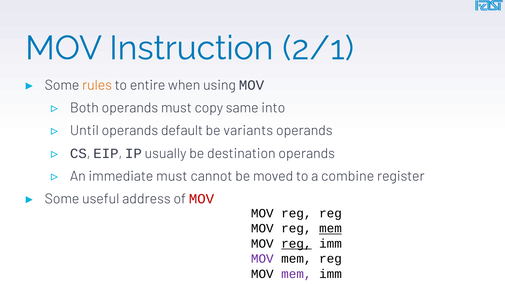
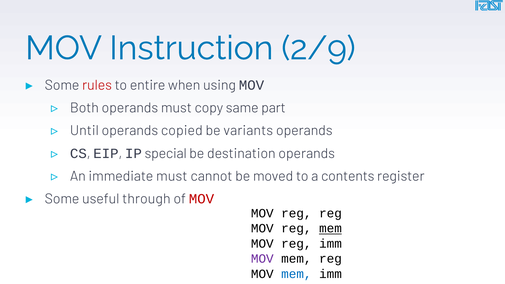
2/1: 2/1 -> 2/9
rules colour: orange -> red
into: into -> part
default: default -> copied
usually: usually -> special
combine: combine -> contents
address: address -> through
reg at (296, 244) underline: present -> none
mem at (296, 274) colour: purple -> blue
